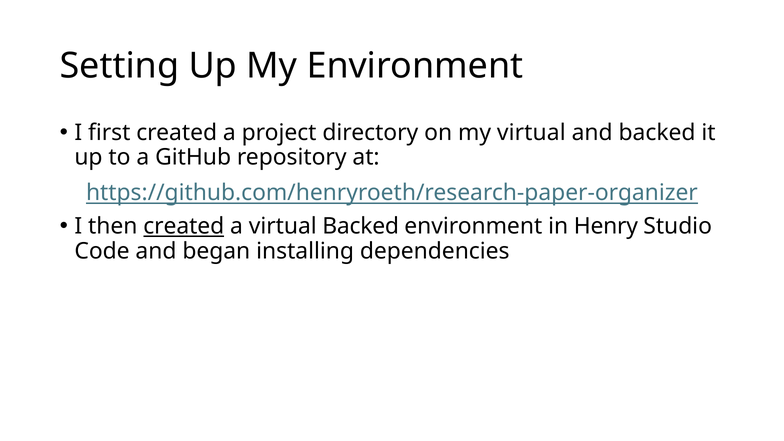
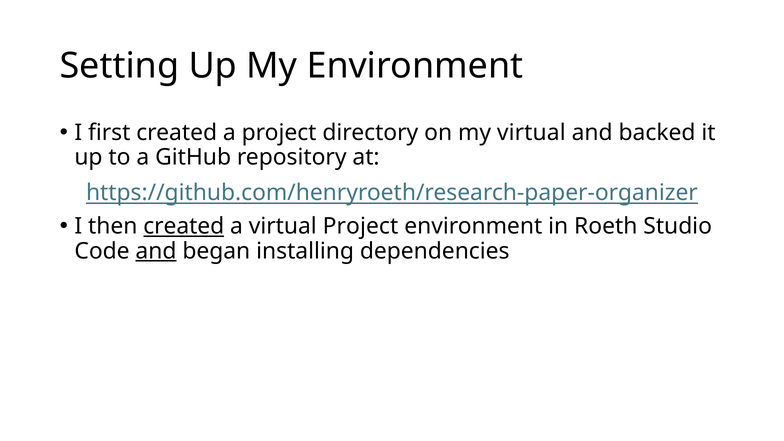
virtual Backed: Backed -> Project
Henry: Henry -> Roeth
and at (156, 251) underline: none -> present
